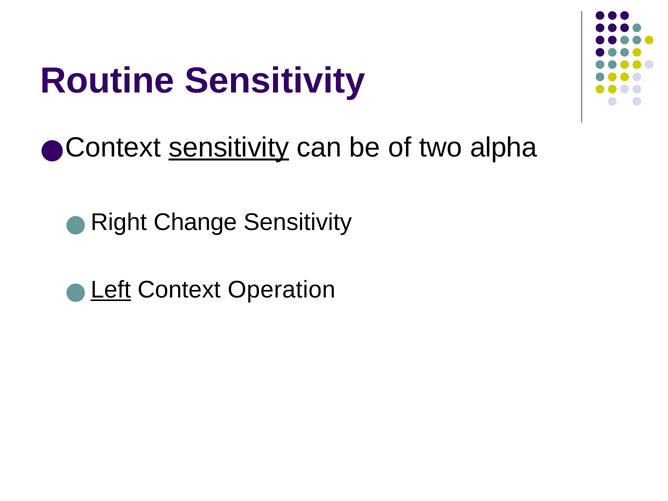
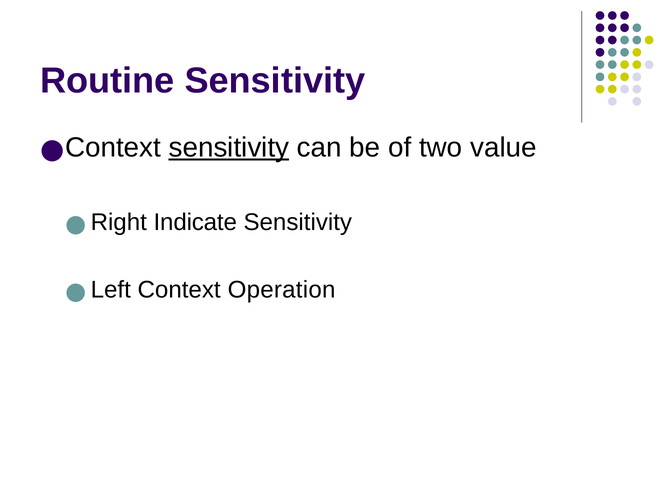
alpha: alpha -> value
Change: Change -> Indicate
Left underline: present -> none
